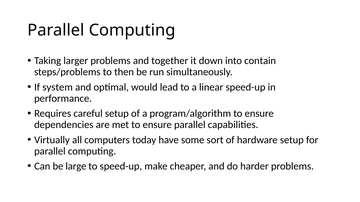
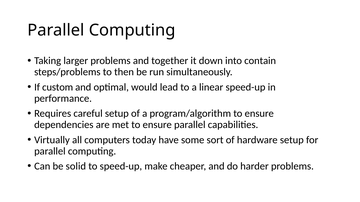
system: system -> custom
large: large -> solid
